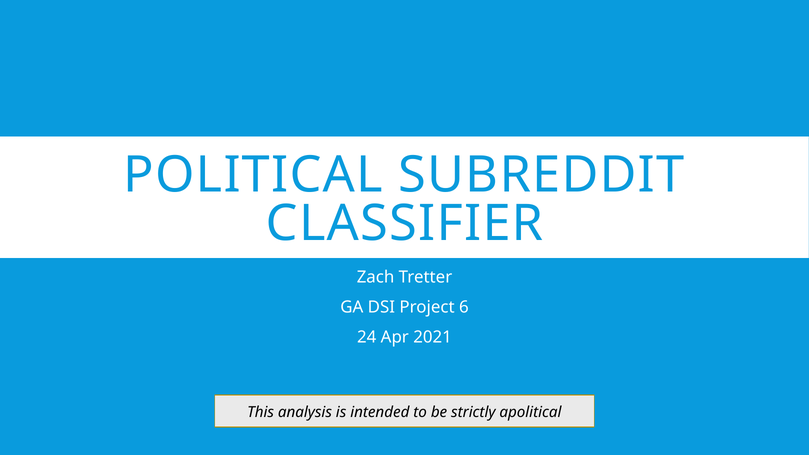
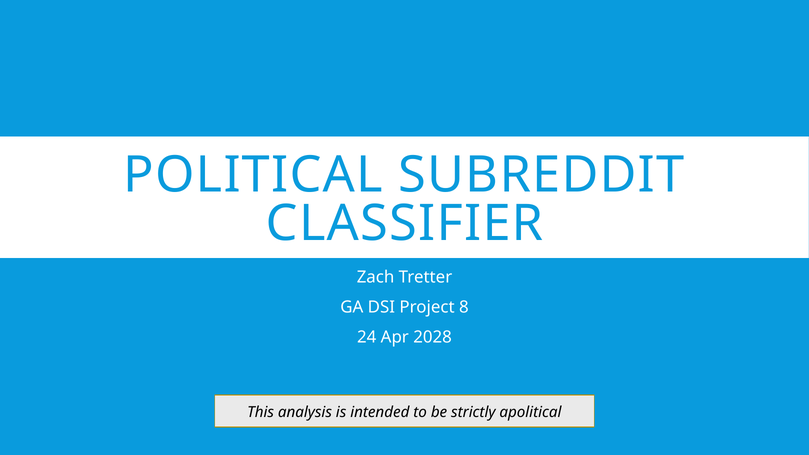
6: 6 -> 8
2021: 2021 -> 2028
